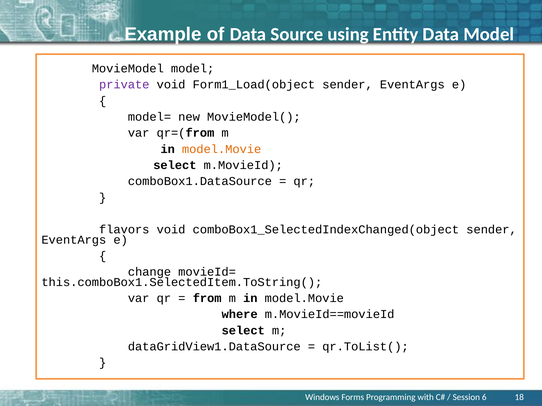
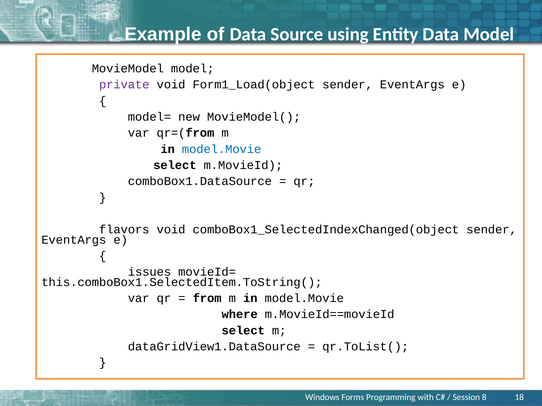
model.Movie at (222, 149) colour: orange -> blue
change: change -> issues
6: 6 -> 8
